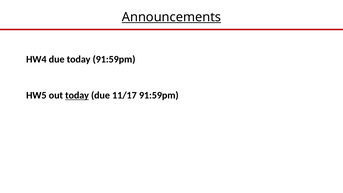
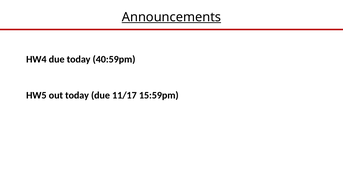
today 91:59pm: 91:59pm -> 40:59pm
today at (77, 95) underline: present -> none
11/17 91:59pm: 91:59pm -> 15:59pm
